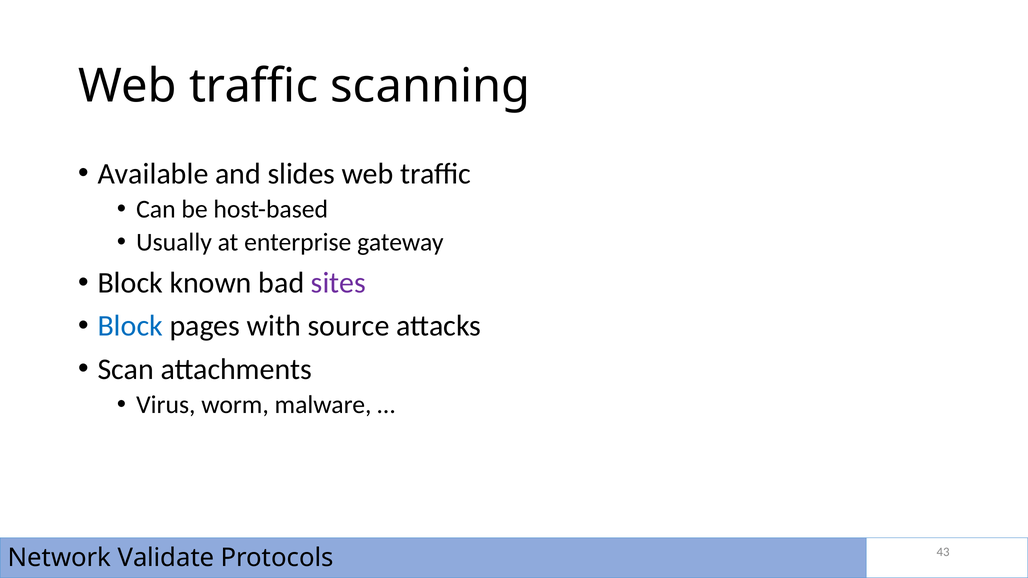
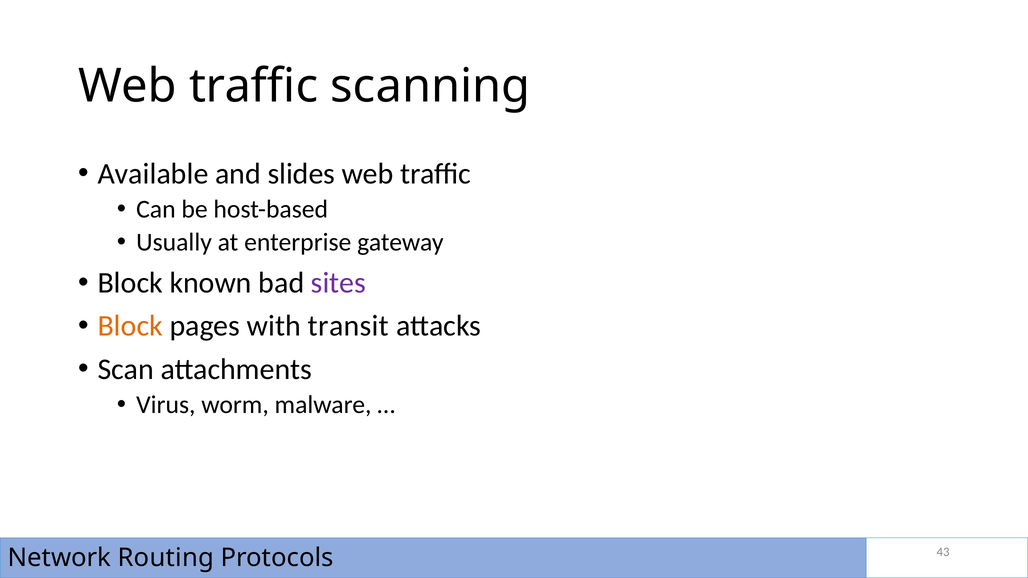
Block at (130, 326) colour: blue -> orange
source: source -> transit
Validate: Validate -> Routing
